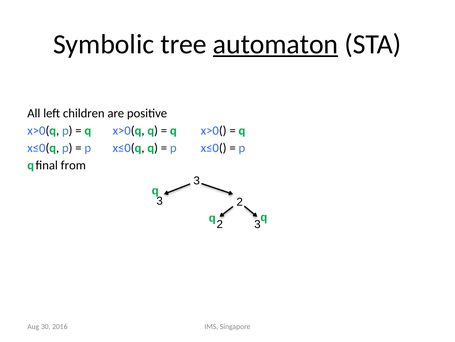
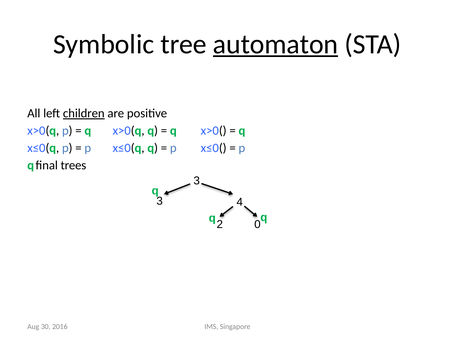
children underline: none -> present
from: from -> trees
3 2: 2 -> 4
2 3: 3 -> 0
